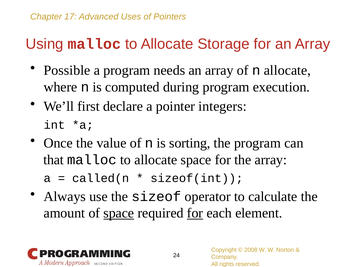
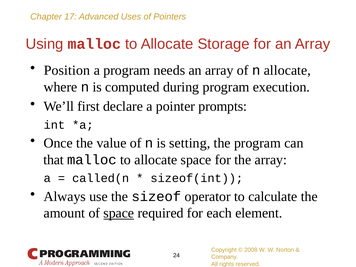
Possible: Possible -> Position
integers: integers -> prompts
sorting: sorting -> setting
for at (195, 213) underline: present -> none
